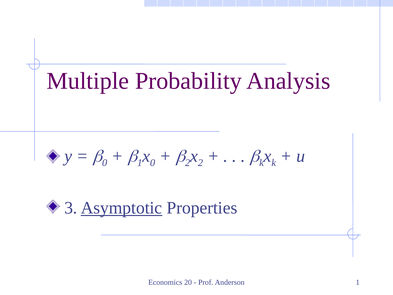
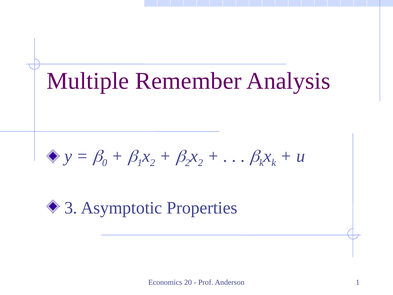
Probability: Probability -> Remember
0 at (153, 163): 0 -> 2
Asymptotic underline: present -> none
